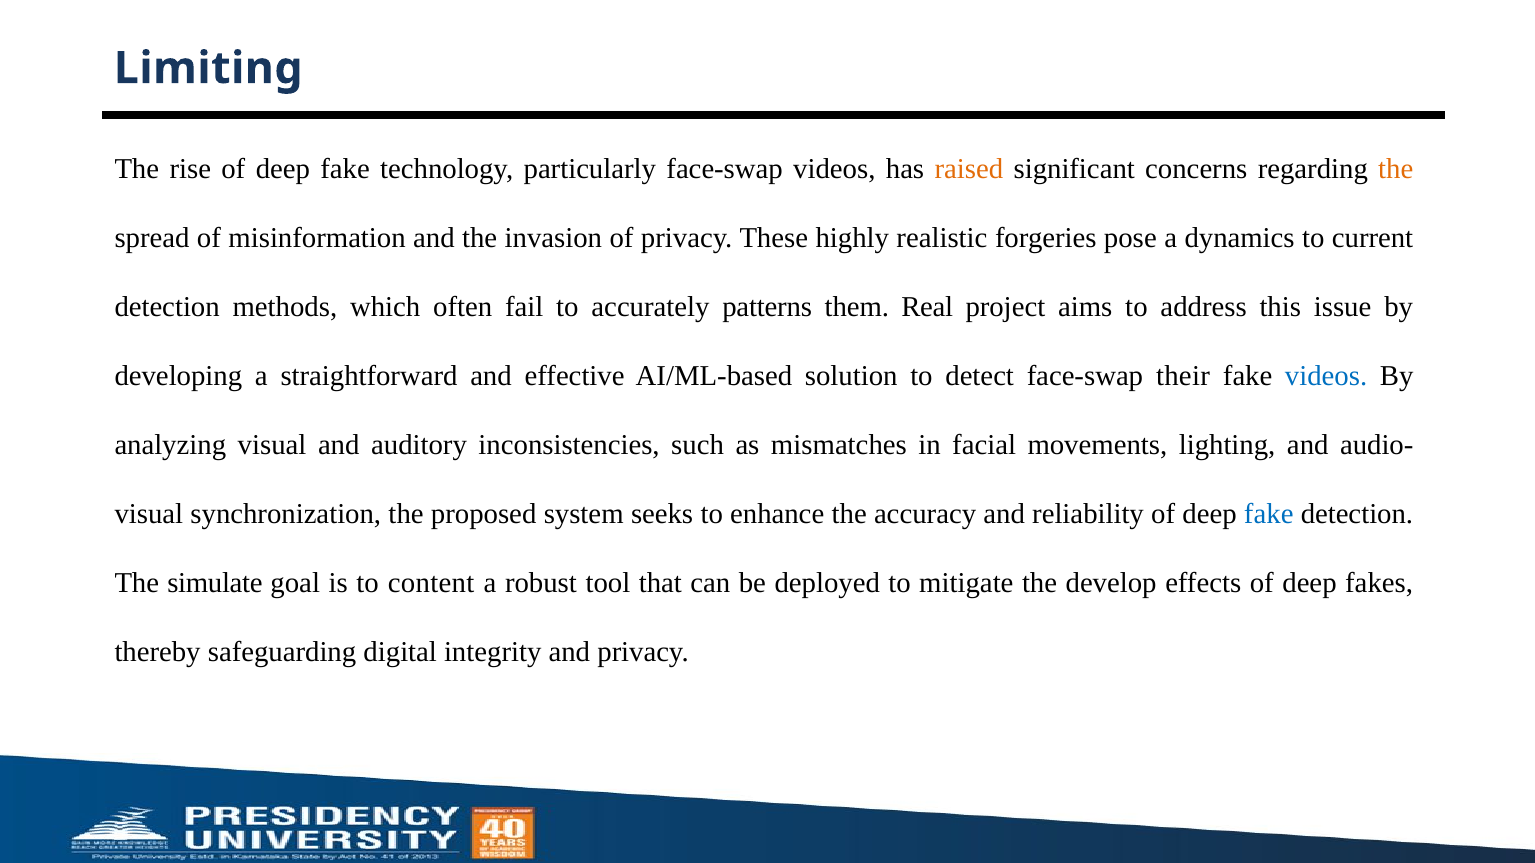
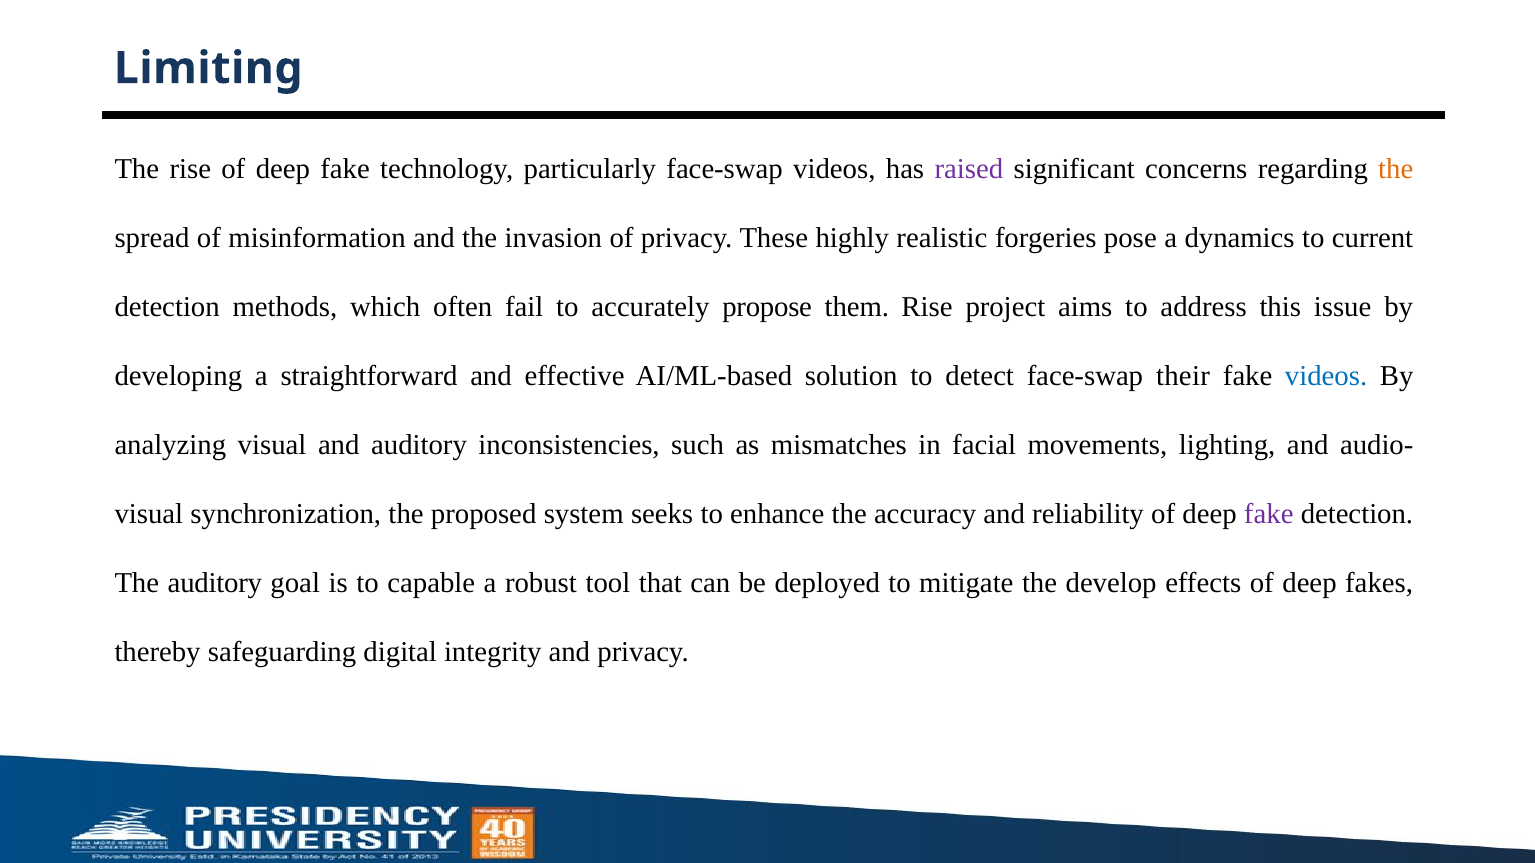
raised colour: orange -> purple
patterns: patterns -> propose
them Real: Real -> Rise
fake at (1269, 514) colour: blue -> purple
The simulate: simulate -> auditory
content: content -> capable
